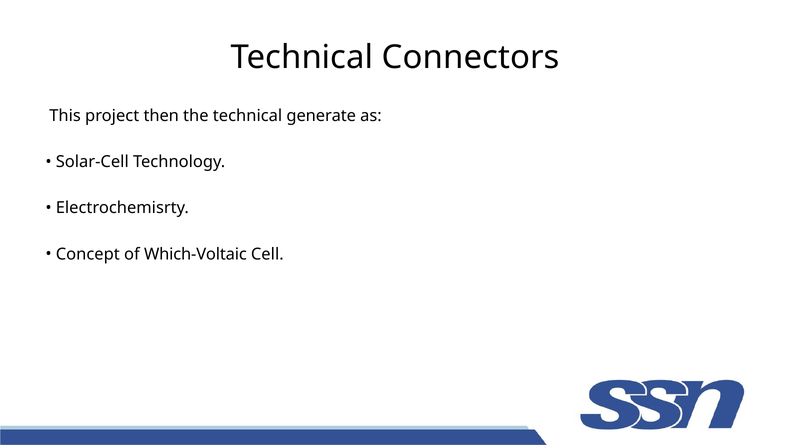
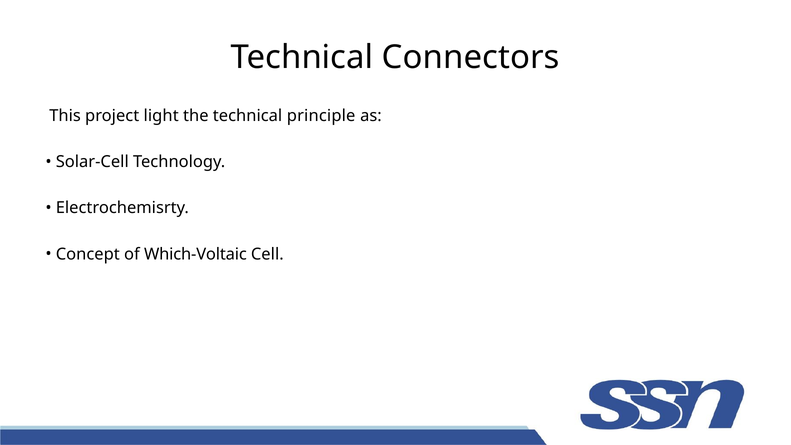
then: then -> light
generate: generate -> principle
